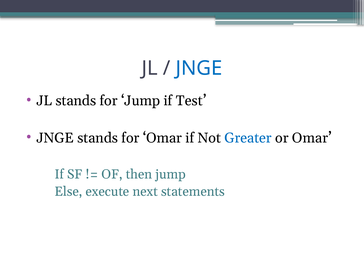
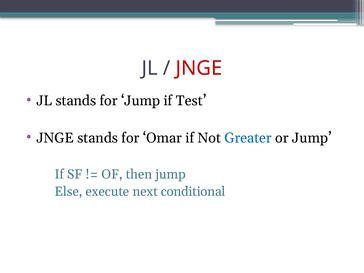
JNGE at (199, 68) colour: blue -> red
or Omar: Omar -> Jump
statements: statements -> conditional
